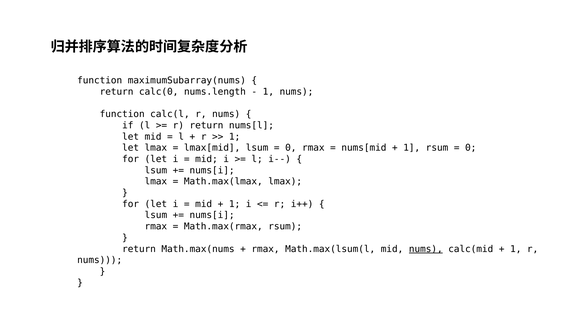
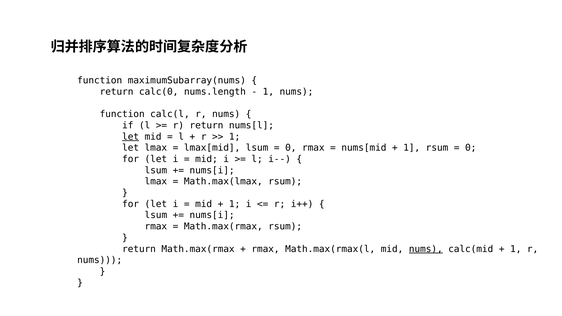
let at (131, 137) underline: none -> present
Math.max(lmax lmax: lmax -> rsum
return Math.max(nums: Math.max(nums -> Math.max(rmax
Math.max(lsum(l: Math.max(lsum(l -> Math.max(rmax(l
